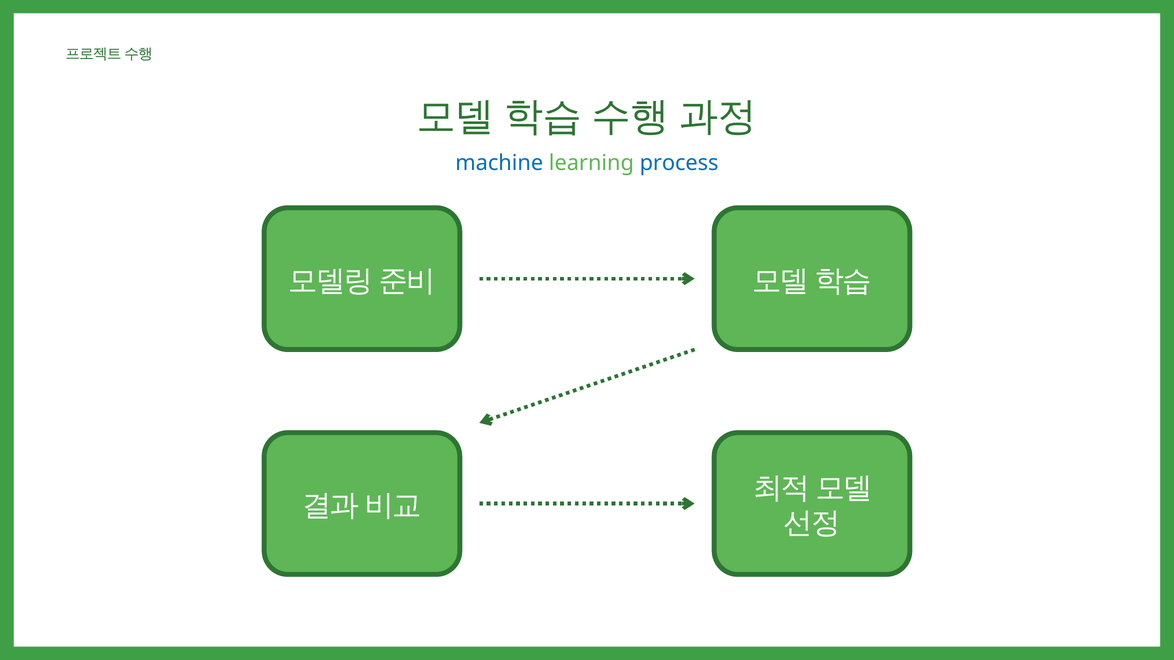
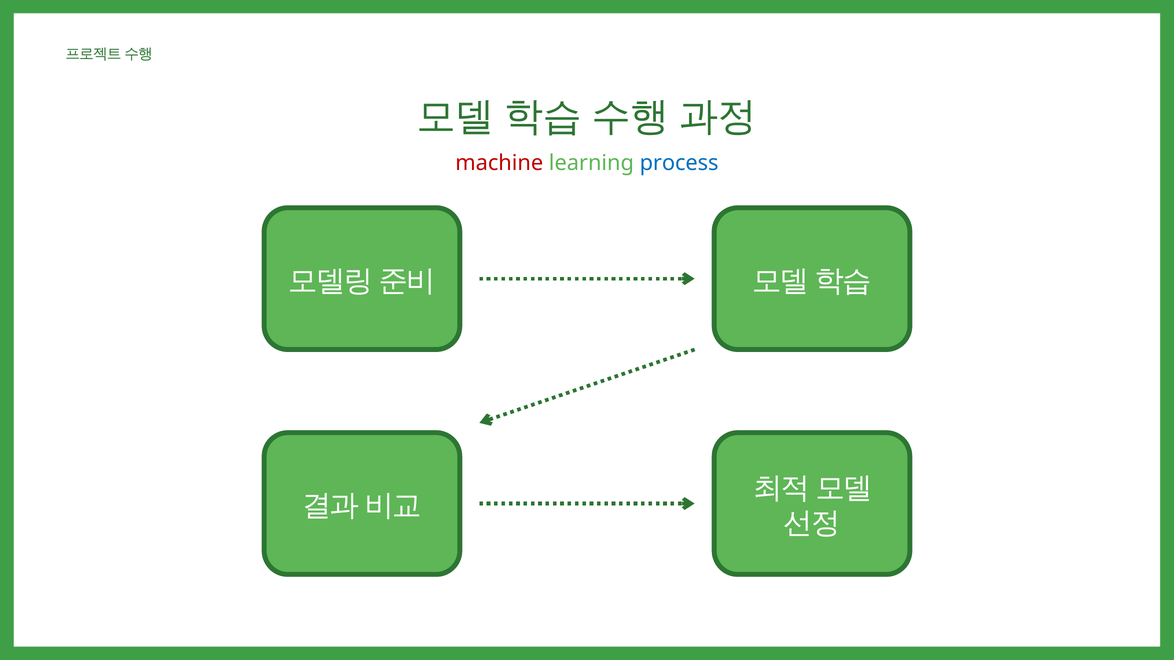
machine colour: blue -> red
